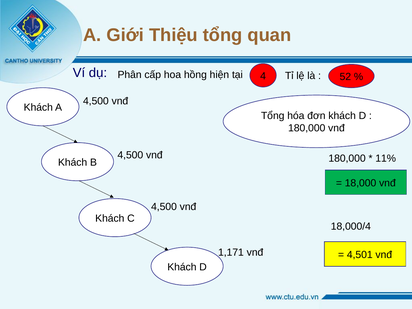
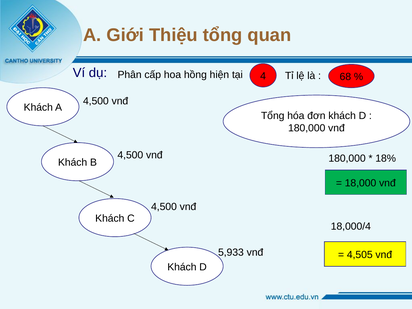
52: 52 -> 68
11%: 11% -> 18%
1,171: 1,171 -> 5,933
4,501: 4,501 -> 4,505
